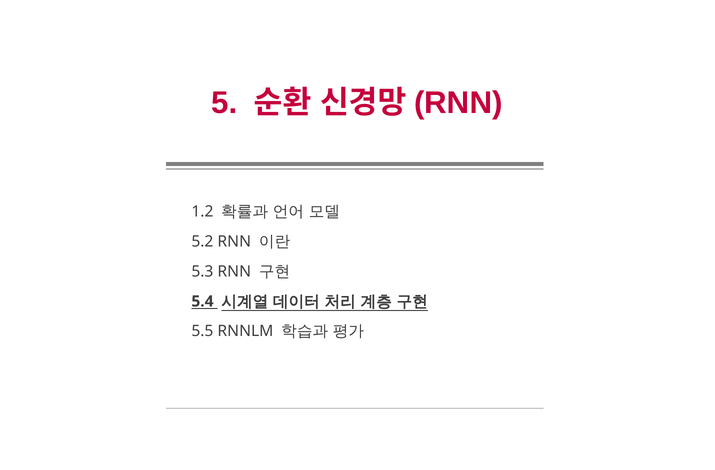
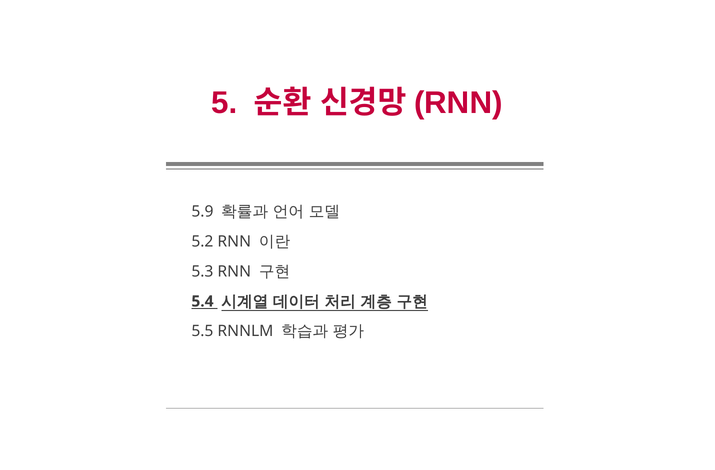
1.2: 1.2 -> 5.9
